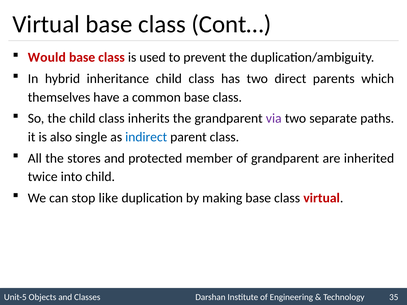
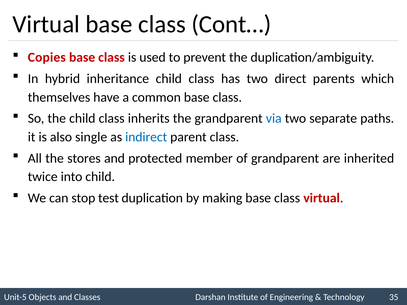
Would: Would -> Copies
via colour: purple -> blue
like: like -> test
